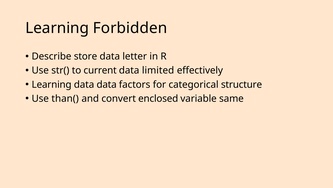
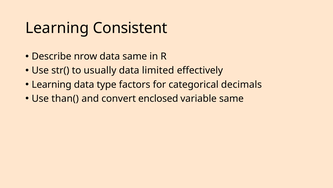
Forbidden: Forbidden -> Consistent
store: store -> nrow
data letter: letter -> same
current: current -> usually
data data: data -> type
structure: structure -> decimals
